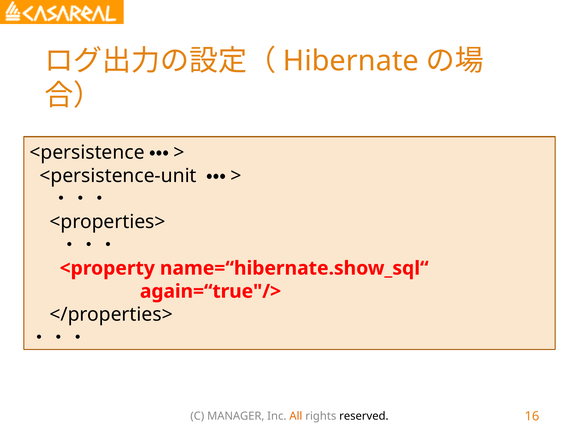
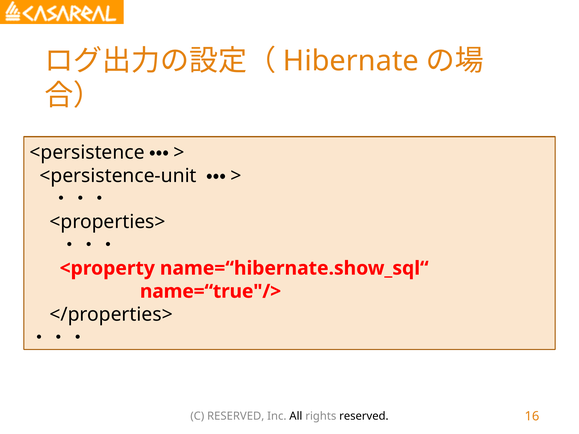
again=“true"/>: again=“true"/> -> name=“true"/>
C MANAGER: MANAGER -> RESERVED
All colour: orange -> black
